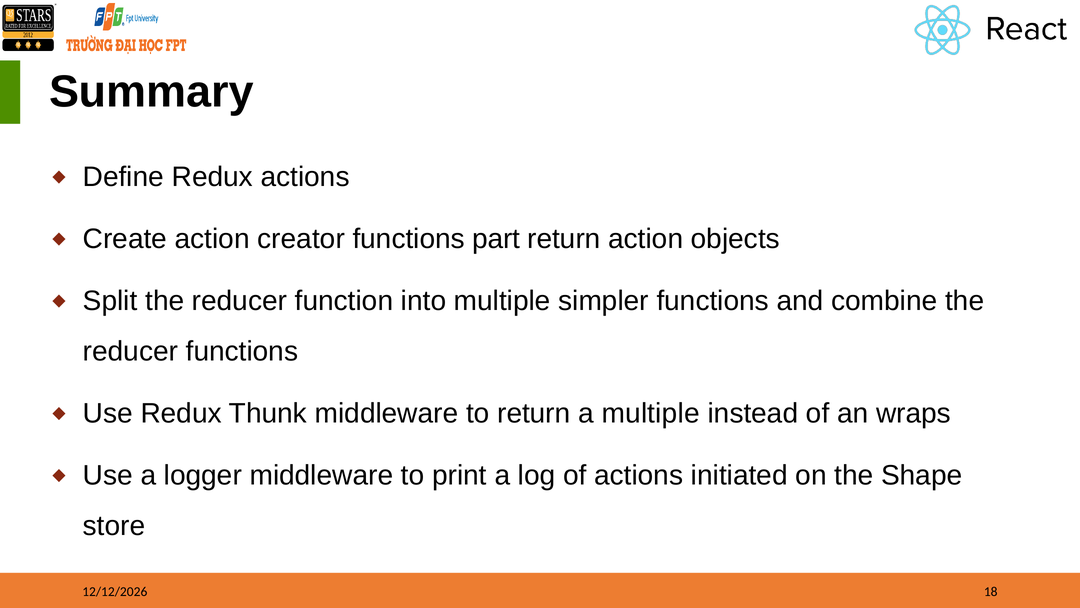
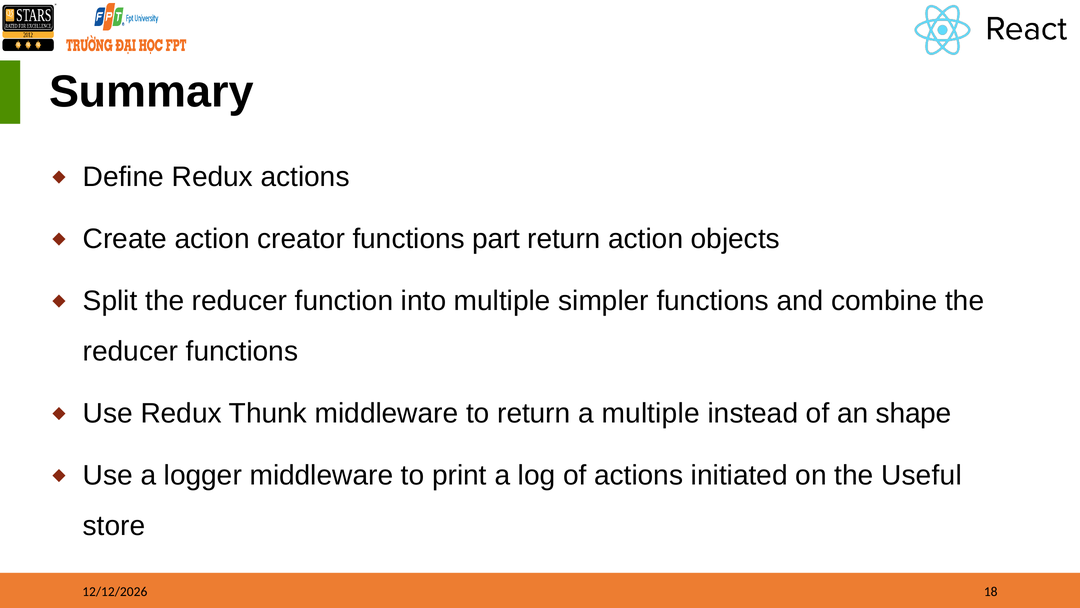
wraps: wraps -> shape
Shape: Shape -> Useful
